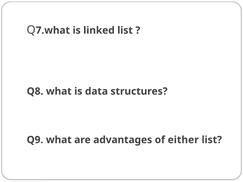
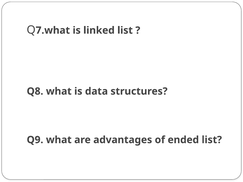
either: either -> ended
